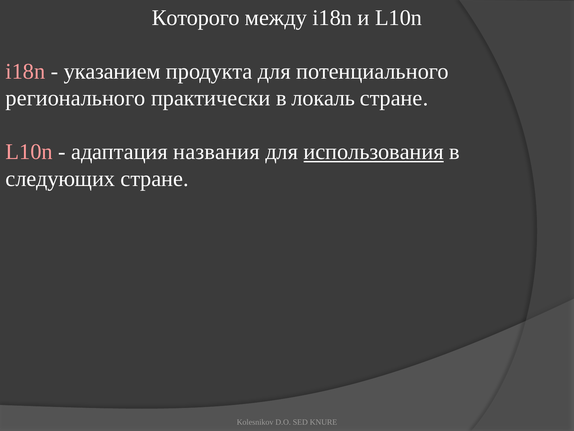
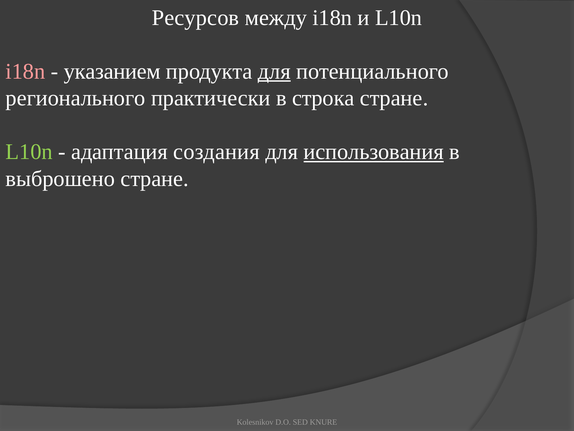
Которого: Которого -> Ресурсов
для at (274, 71) underline: none -> present
локаль: локаль -> строка
L10n at (29, 152) colour: pink -> light green
названия: названия -> создания
следующих: следующих -> выброшено
